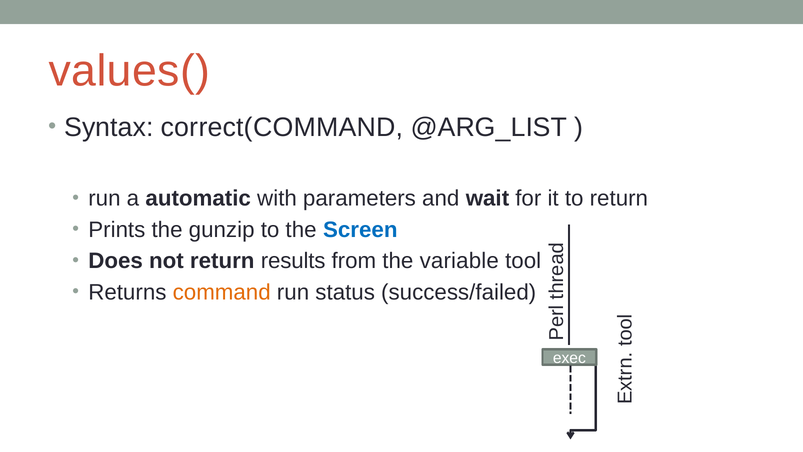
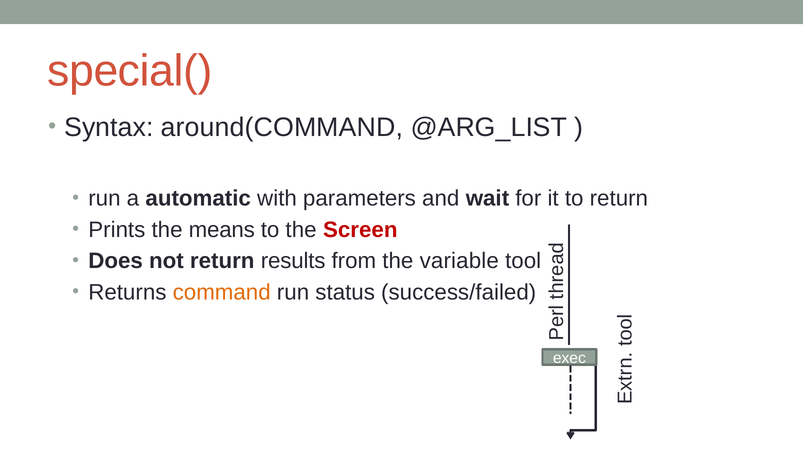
values(: values( -> special(
correct(COMMAND: correct(COMMAND -> around(COMMAND
gunzip: gunzip -> means
Screen colour: blue -> red
